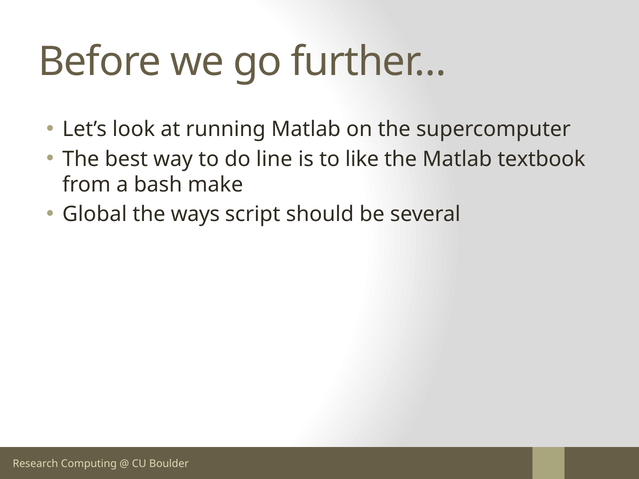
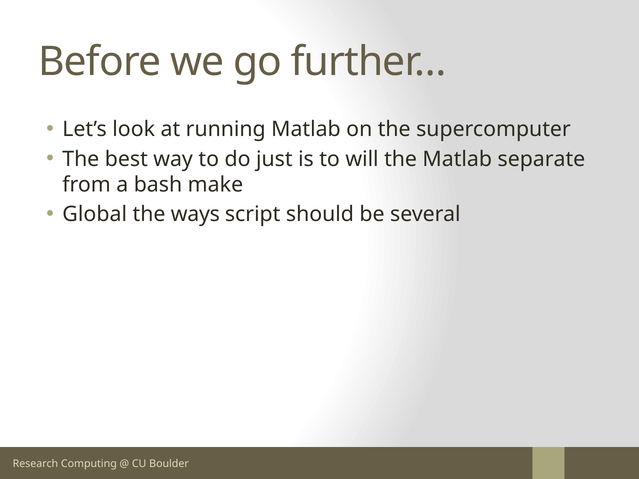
line: line -> just
like: like -> will
textbook: textbook -> separate
